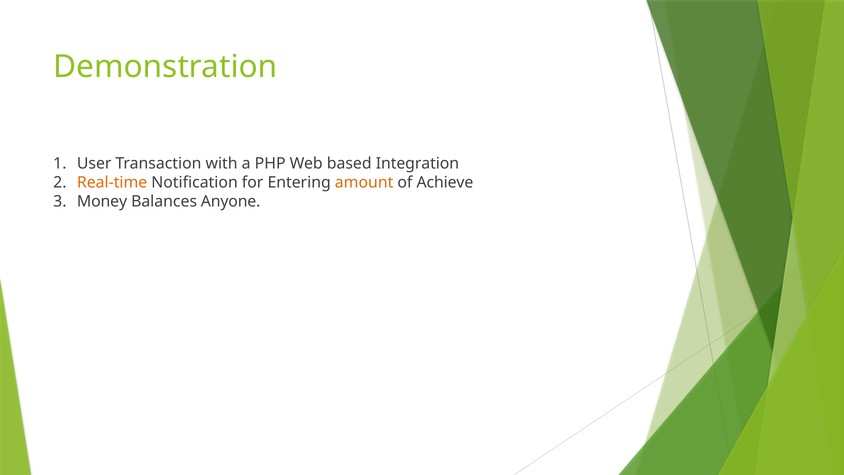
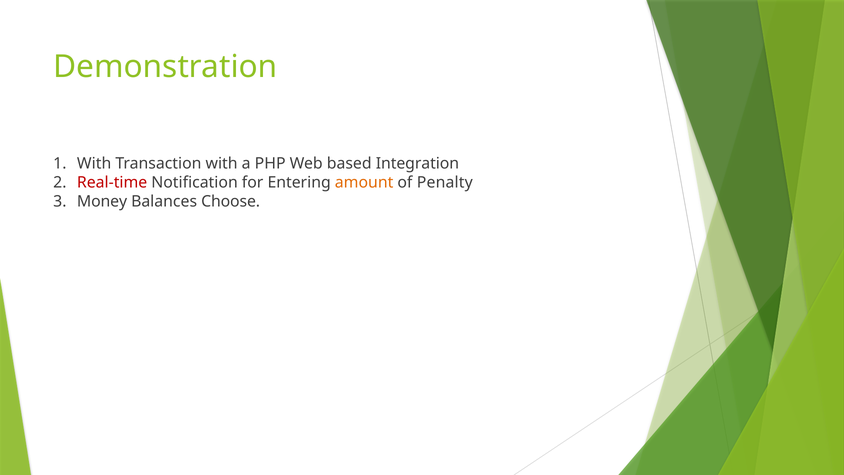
User at (94, 163): User -> With
Real-time colour: orange -> red
Achieve: Achieve -> Penalty
Anyone: Anyone -> Choose
